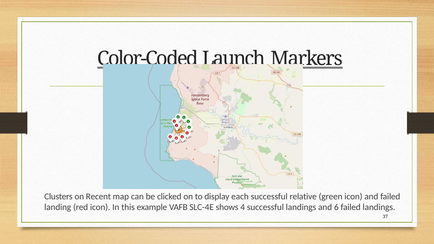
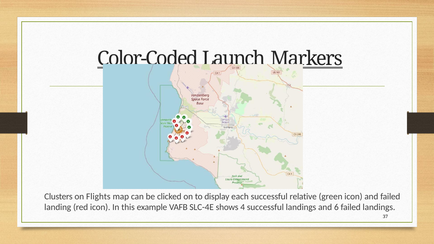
Recent: Recent -> Flights
